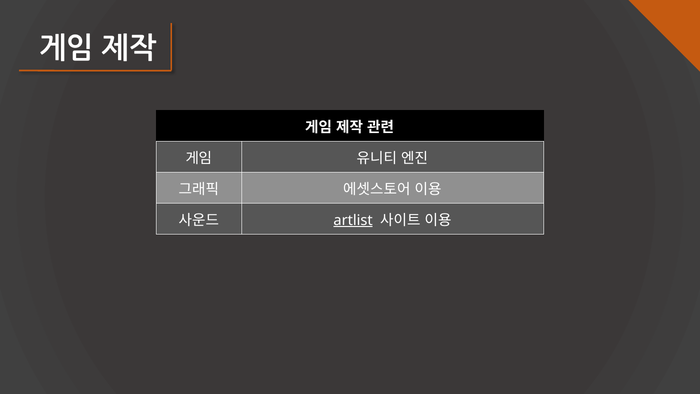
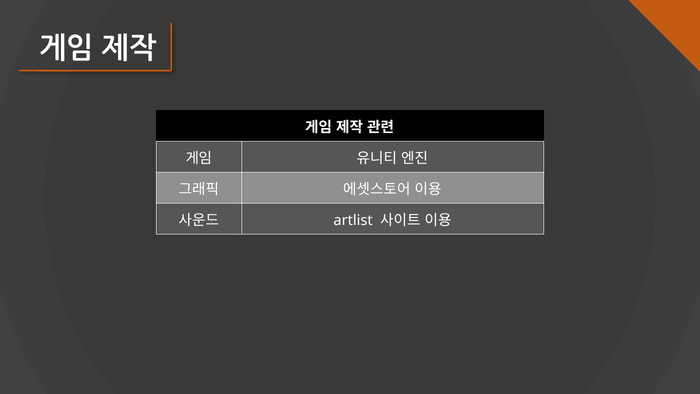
artlist underline: present -> none
